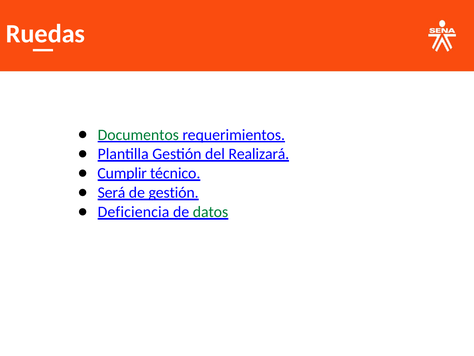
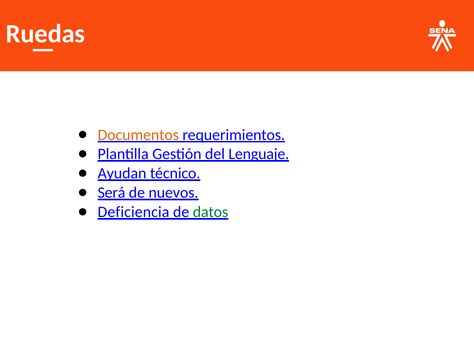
Documentos colour: green -> orange
Realizará: Realizará -> Lenguaje
Cumplir: Cumplir -> Ayudan
de gestión: gestión -> nuevos
